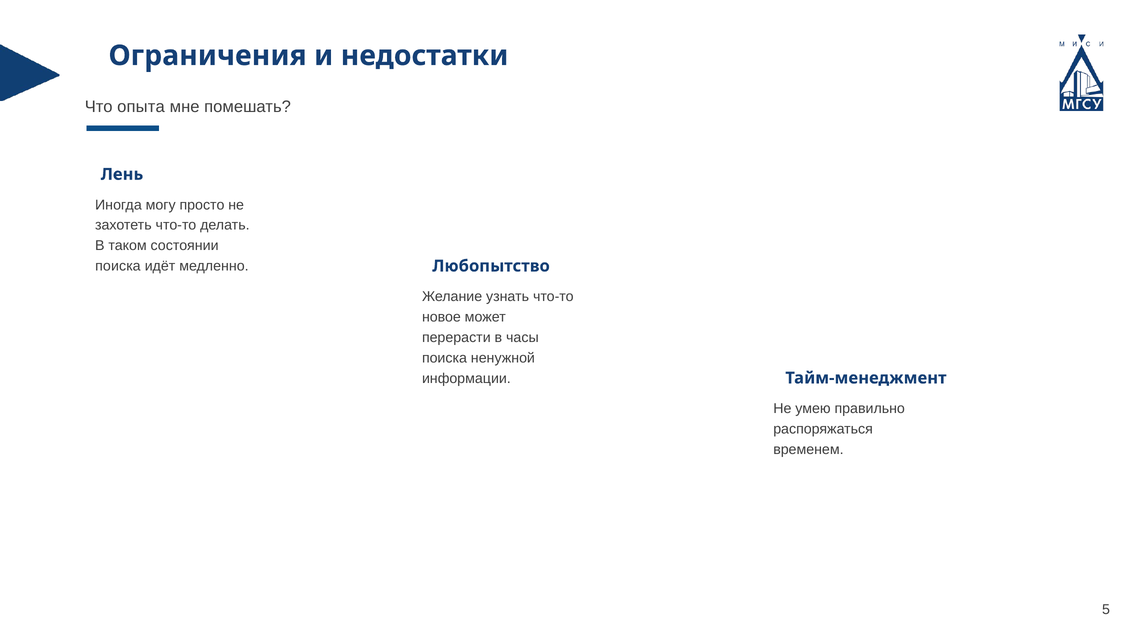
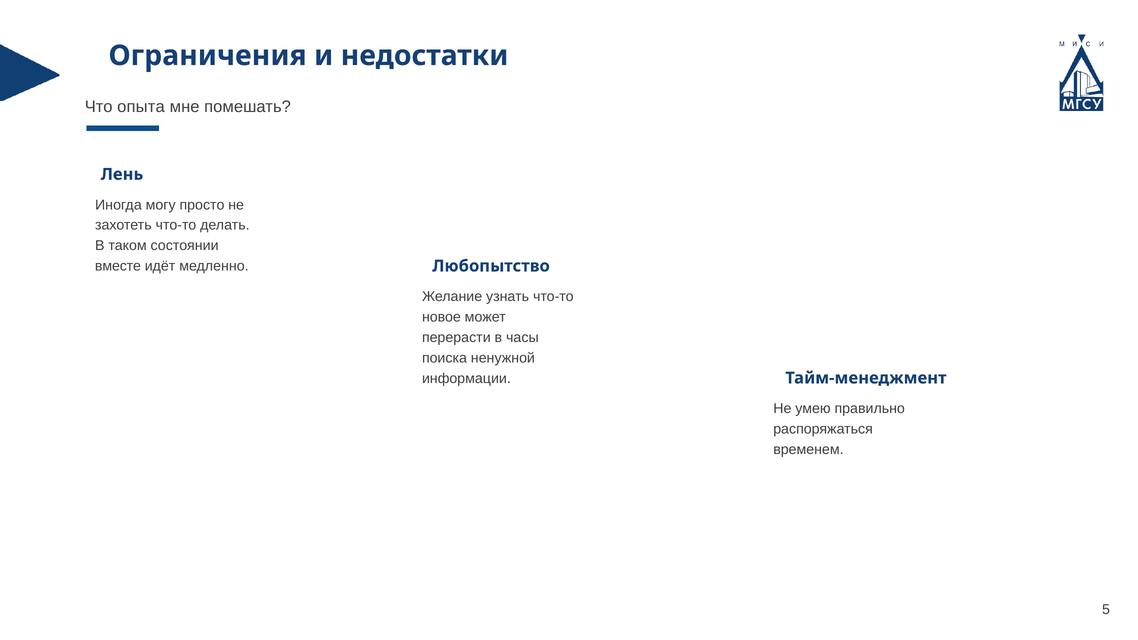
поиска at (118, 266): поиска -> вместе
